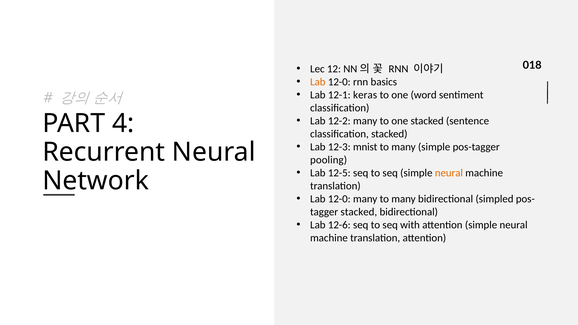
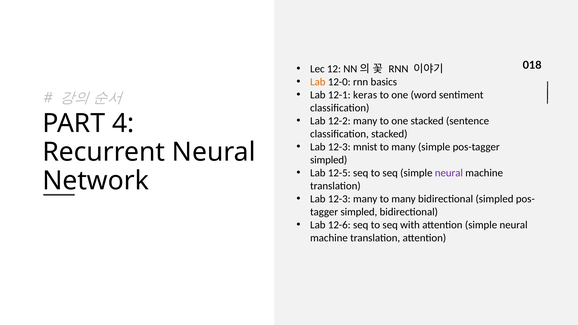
pooling at (329, 160): pooling -> simpled
neural at (449, 173) colour: orange -> purple
12-0 at (339, 199): 12-0 -> 12-3
stacked at (359, 212): stacked -> simpled
